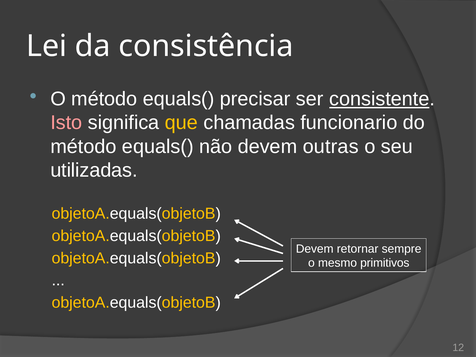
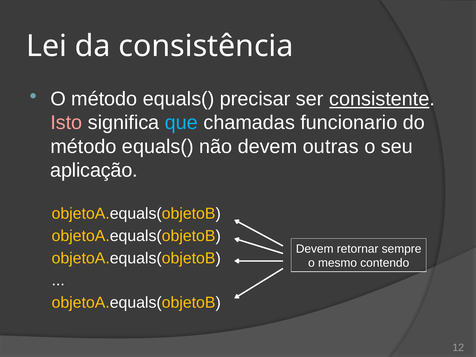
que colour: yellow -> light blue
utilizadas: utilizadas -> aplicação
primitivos: primitivos -> contendo
